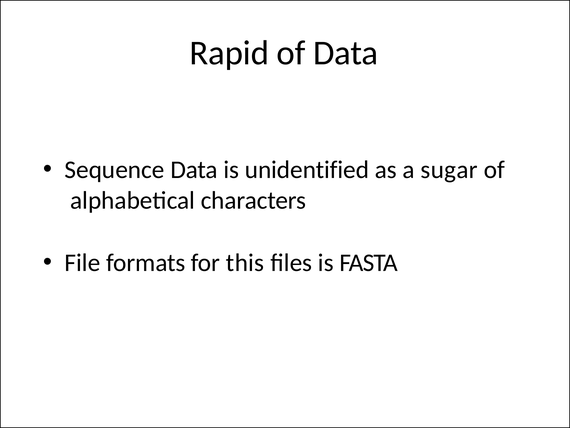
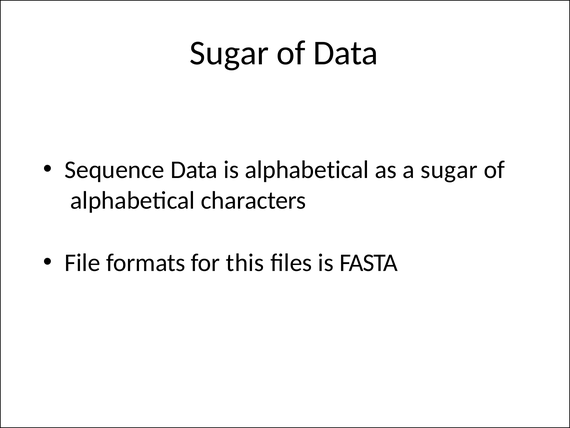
Rapid at (229, 53): Rapid -> Sugar
is unidentified: unidentified -> alphabetical
